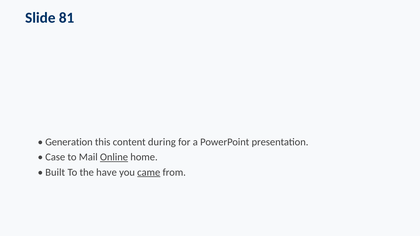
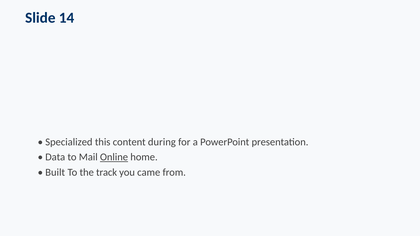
81: 81 -> 14
Generation: Generation -> Specialized
Case: Case -> Data
have: have -> track
came underline: present -> none
